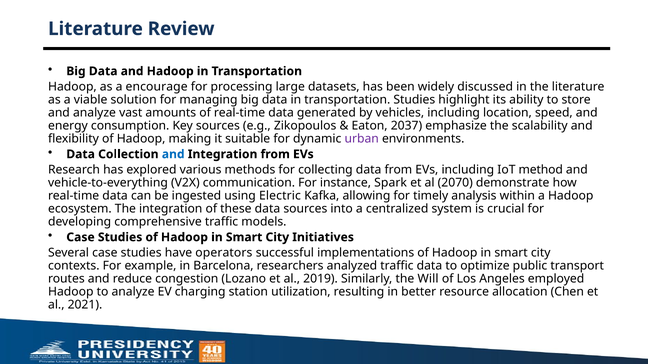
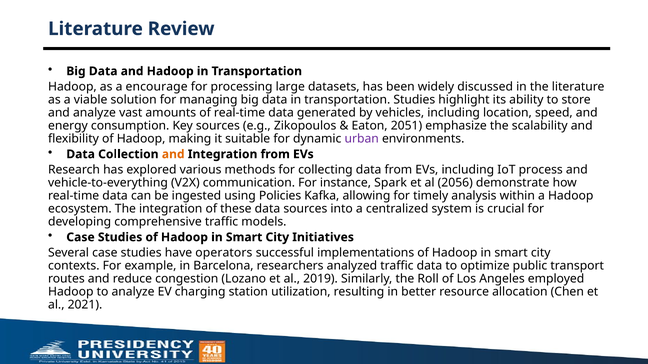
2037: 2037 -> 2051
and at (173, 154) colour: blue -> orange
method: method -> process
2070: 2070 -> 2056
Electric: Electric -> Policies
Will: Will -> Roll
